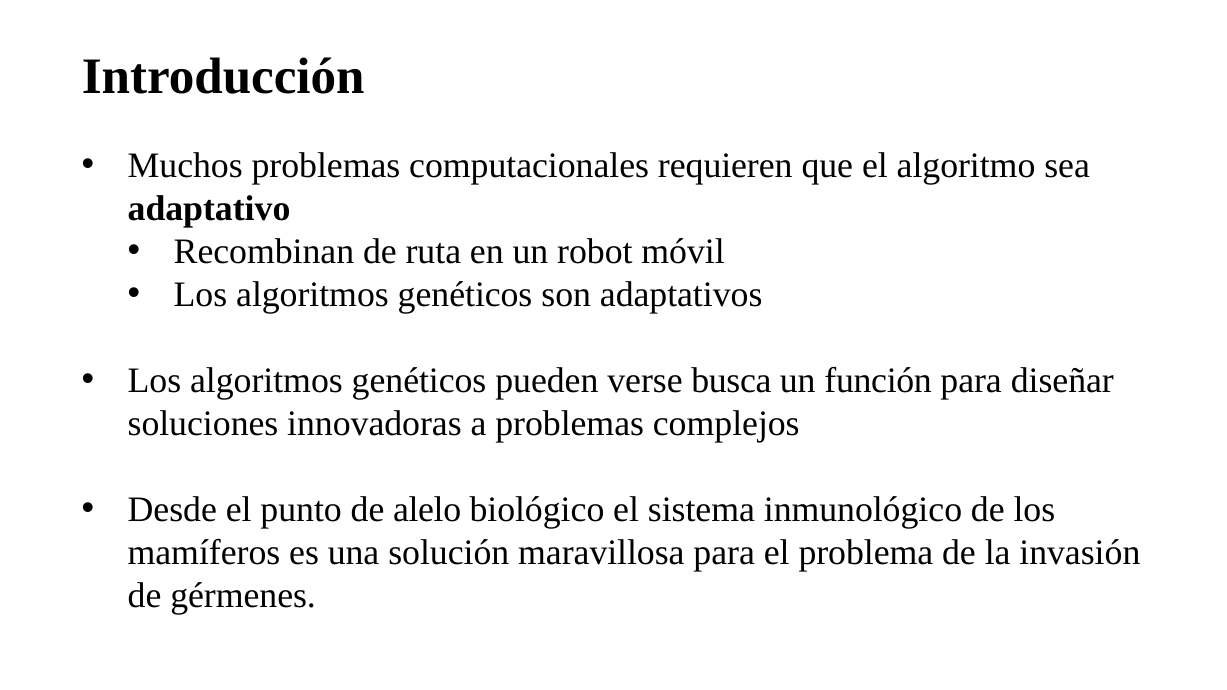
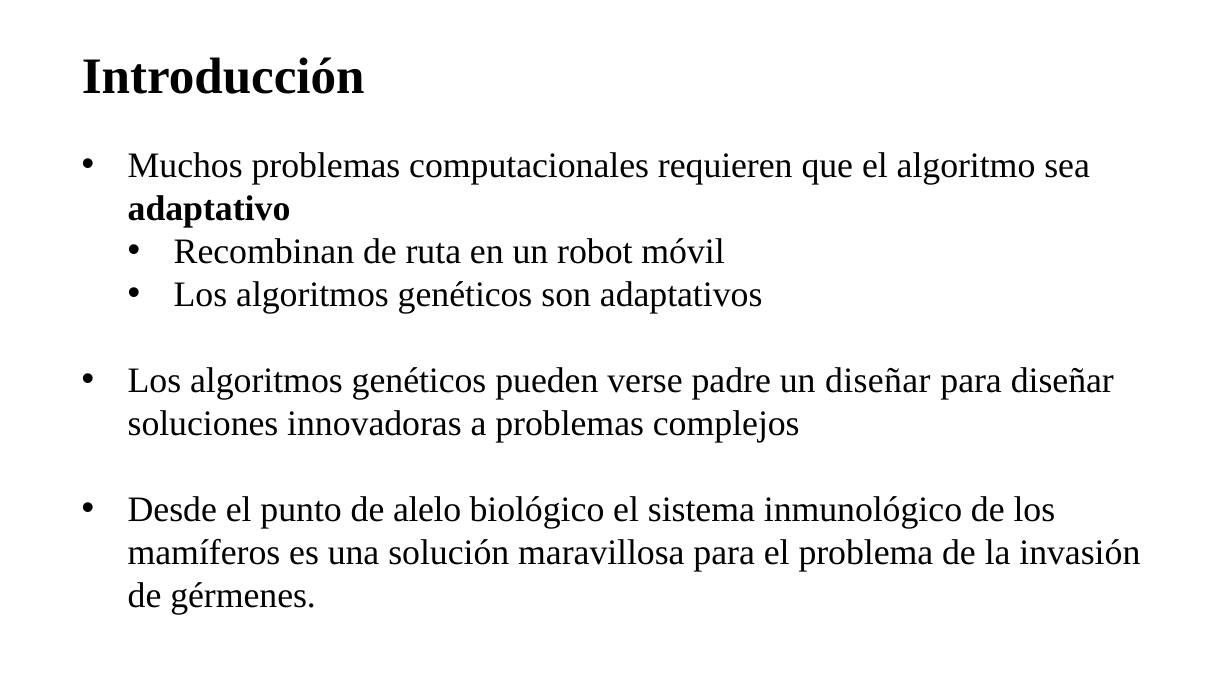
busca: busca -> padre
un función: función -> diseñar
